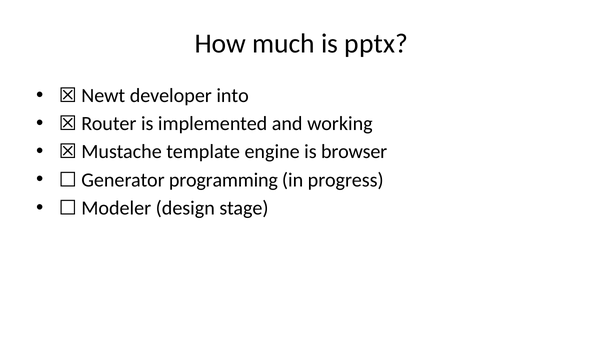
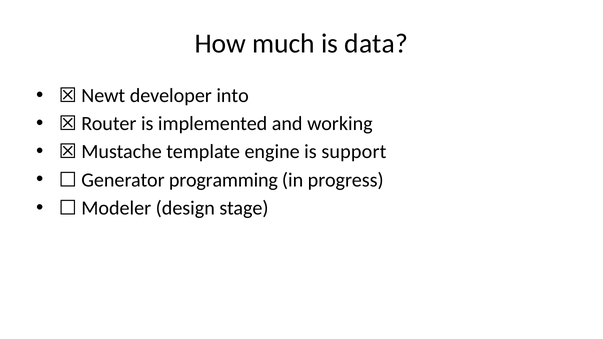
pptx: pptx -> data
browser: browser -> support
